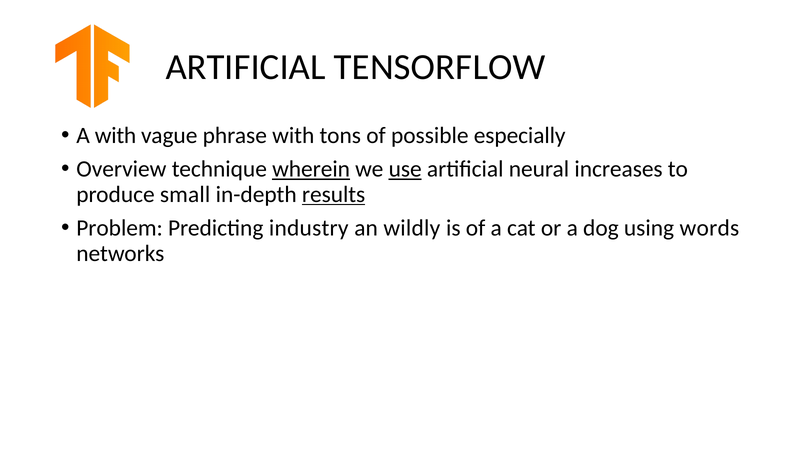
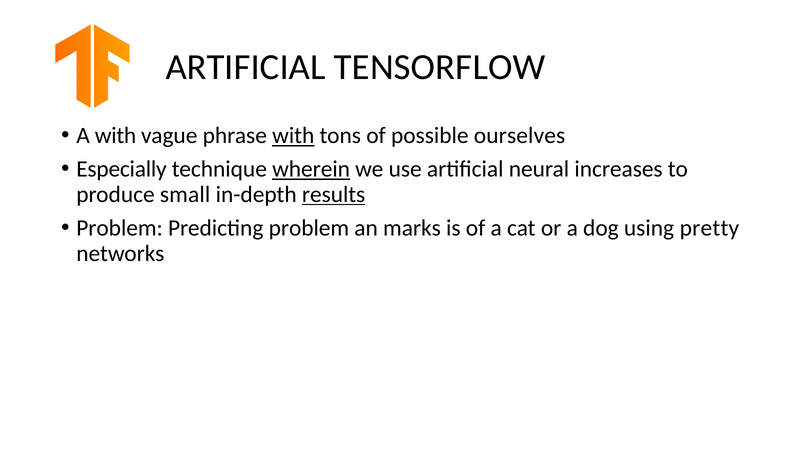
with at (293, 136) underline: none -> present
especially: especially -> ourselves
Overview: Overview -> Especially
use underline: present -> none
Predicting industry: industry -> problem
wildly: wildly -> marks
words: words -> pretty
